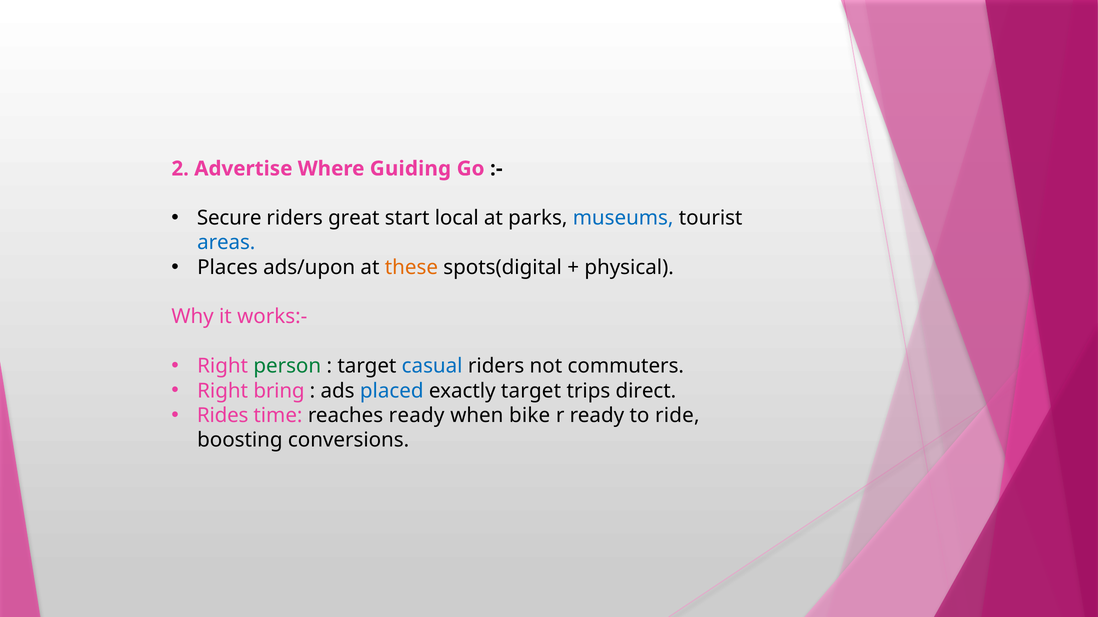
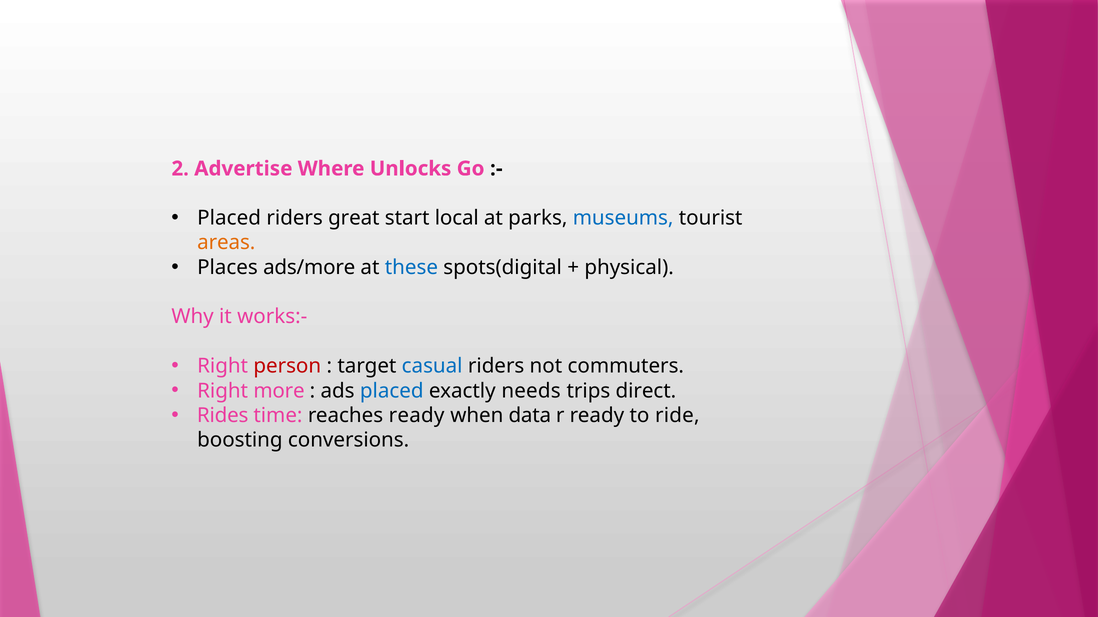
Guiding: Guiding -> Unlocks
Secure at (229, 218): Secure -> Placed
areas colour: blue -> orange
ads/upon: ads/upon -> ads/more
these colour: orange -> blue
person colour: green -> red
bring: bring -> more
exactly target: target -> needs
bike: bike -> data
